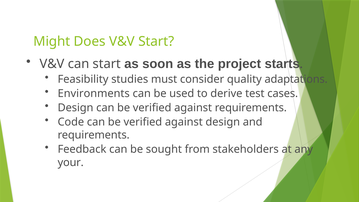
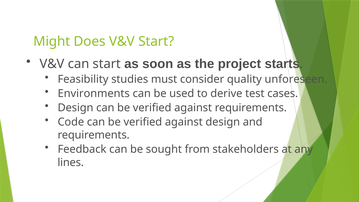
adaptations: adaptations -> unforeseen
your: your -> lines
